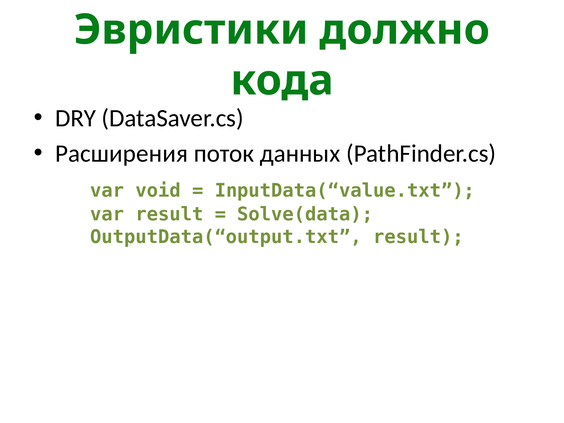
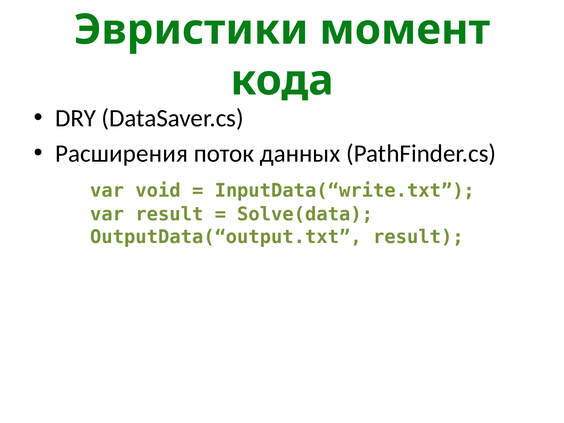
должно: должно -> момент
InputData(“value.txt: InputData(“value.txt -> InputData(“write.txt
